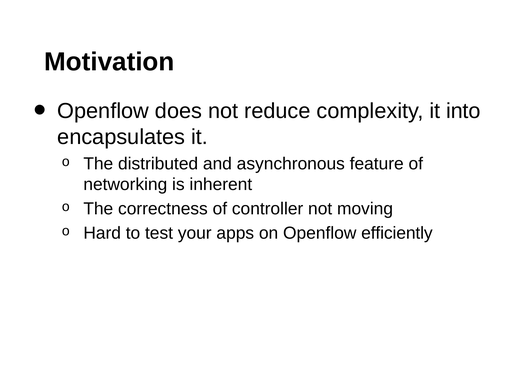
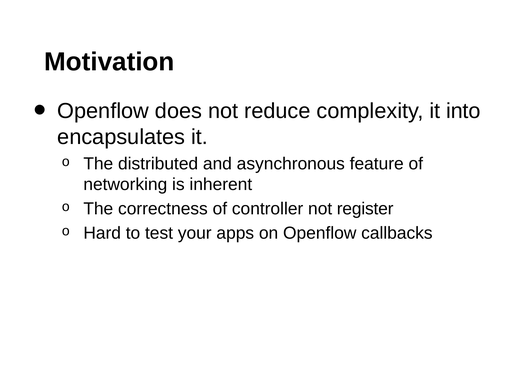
moving: moving -> register
efficiently: efficiently -> callbacks
